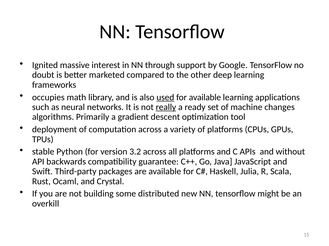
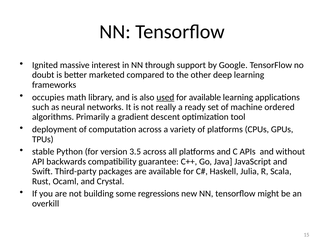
really underline: present -> none
changes: changes -> ordered
3.2: 3.2 -> 3.5
distributed: distributed -> regressions
